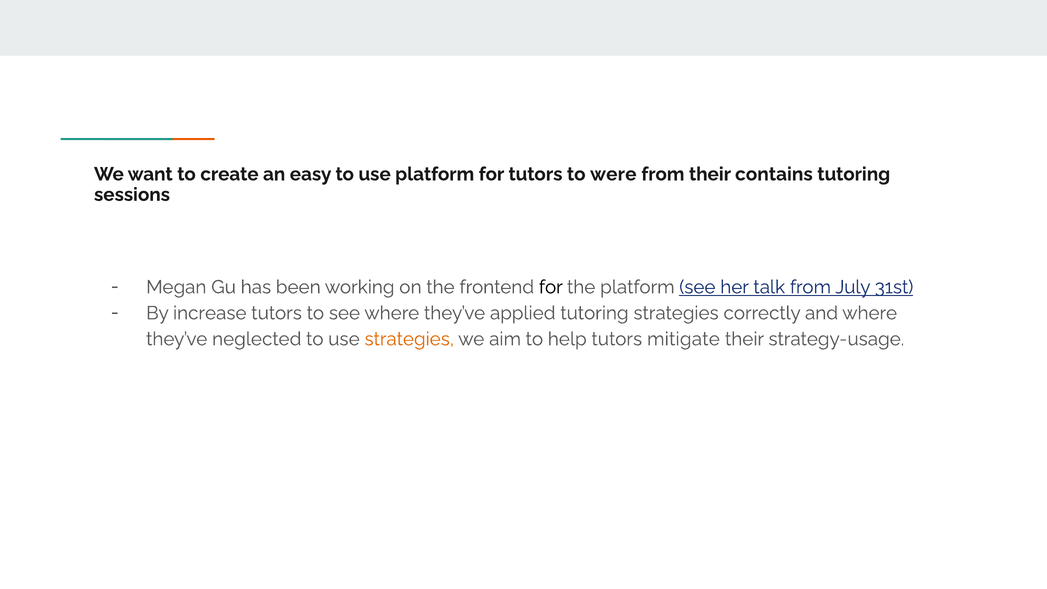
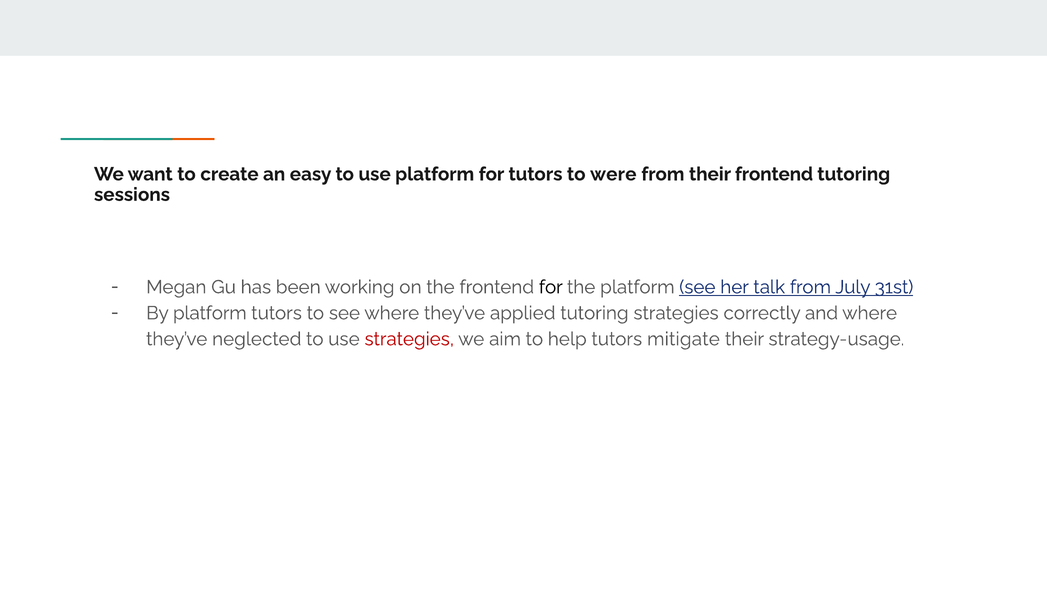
their contains: contains -> frontend
By increase: increase -> platform
strategies at (409, 339) colour: orange -> red
